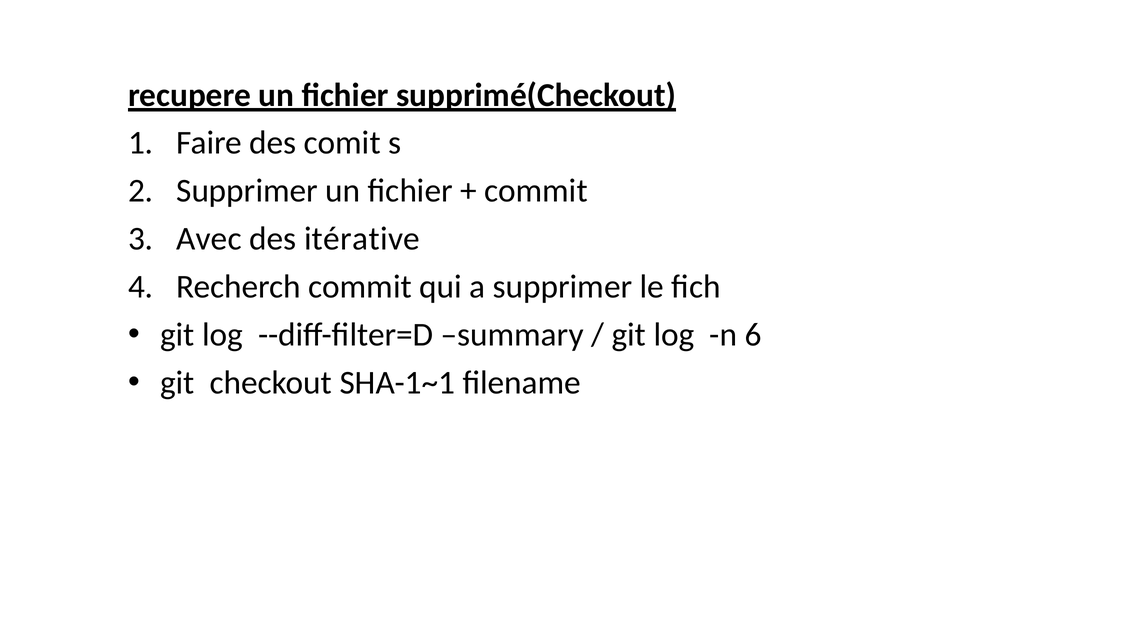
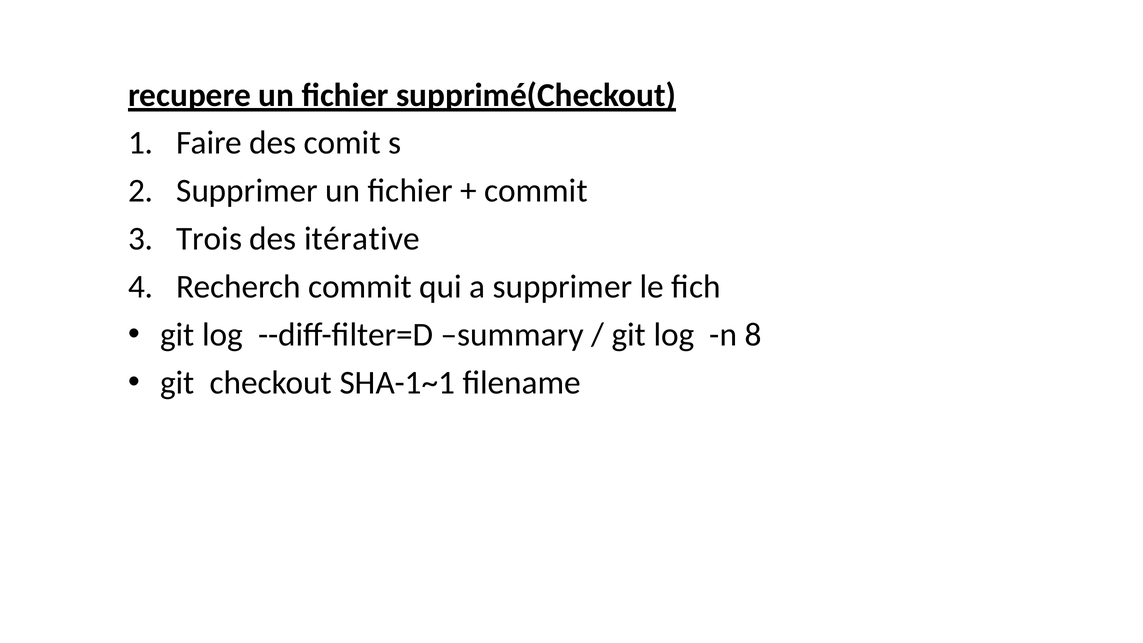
Avec: Avec -> Trois
6: 6 -> 8
